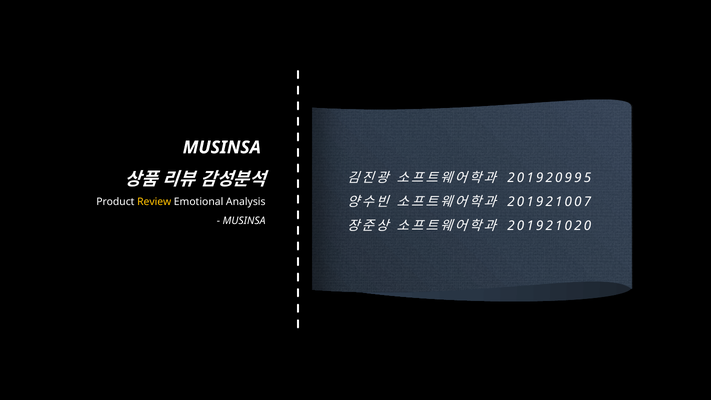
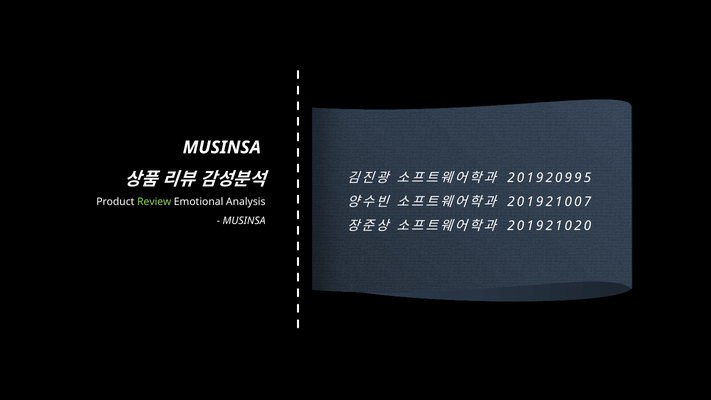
Review colour: yellow -> light green
